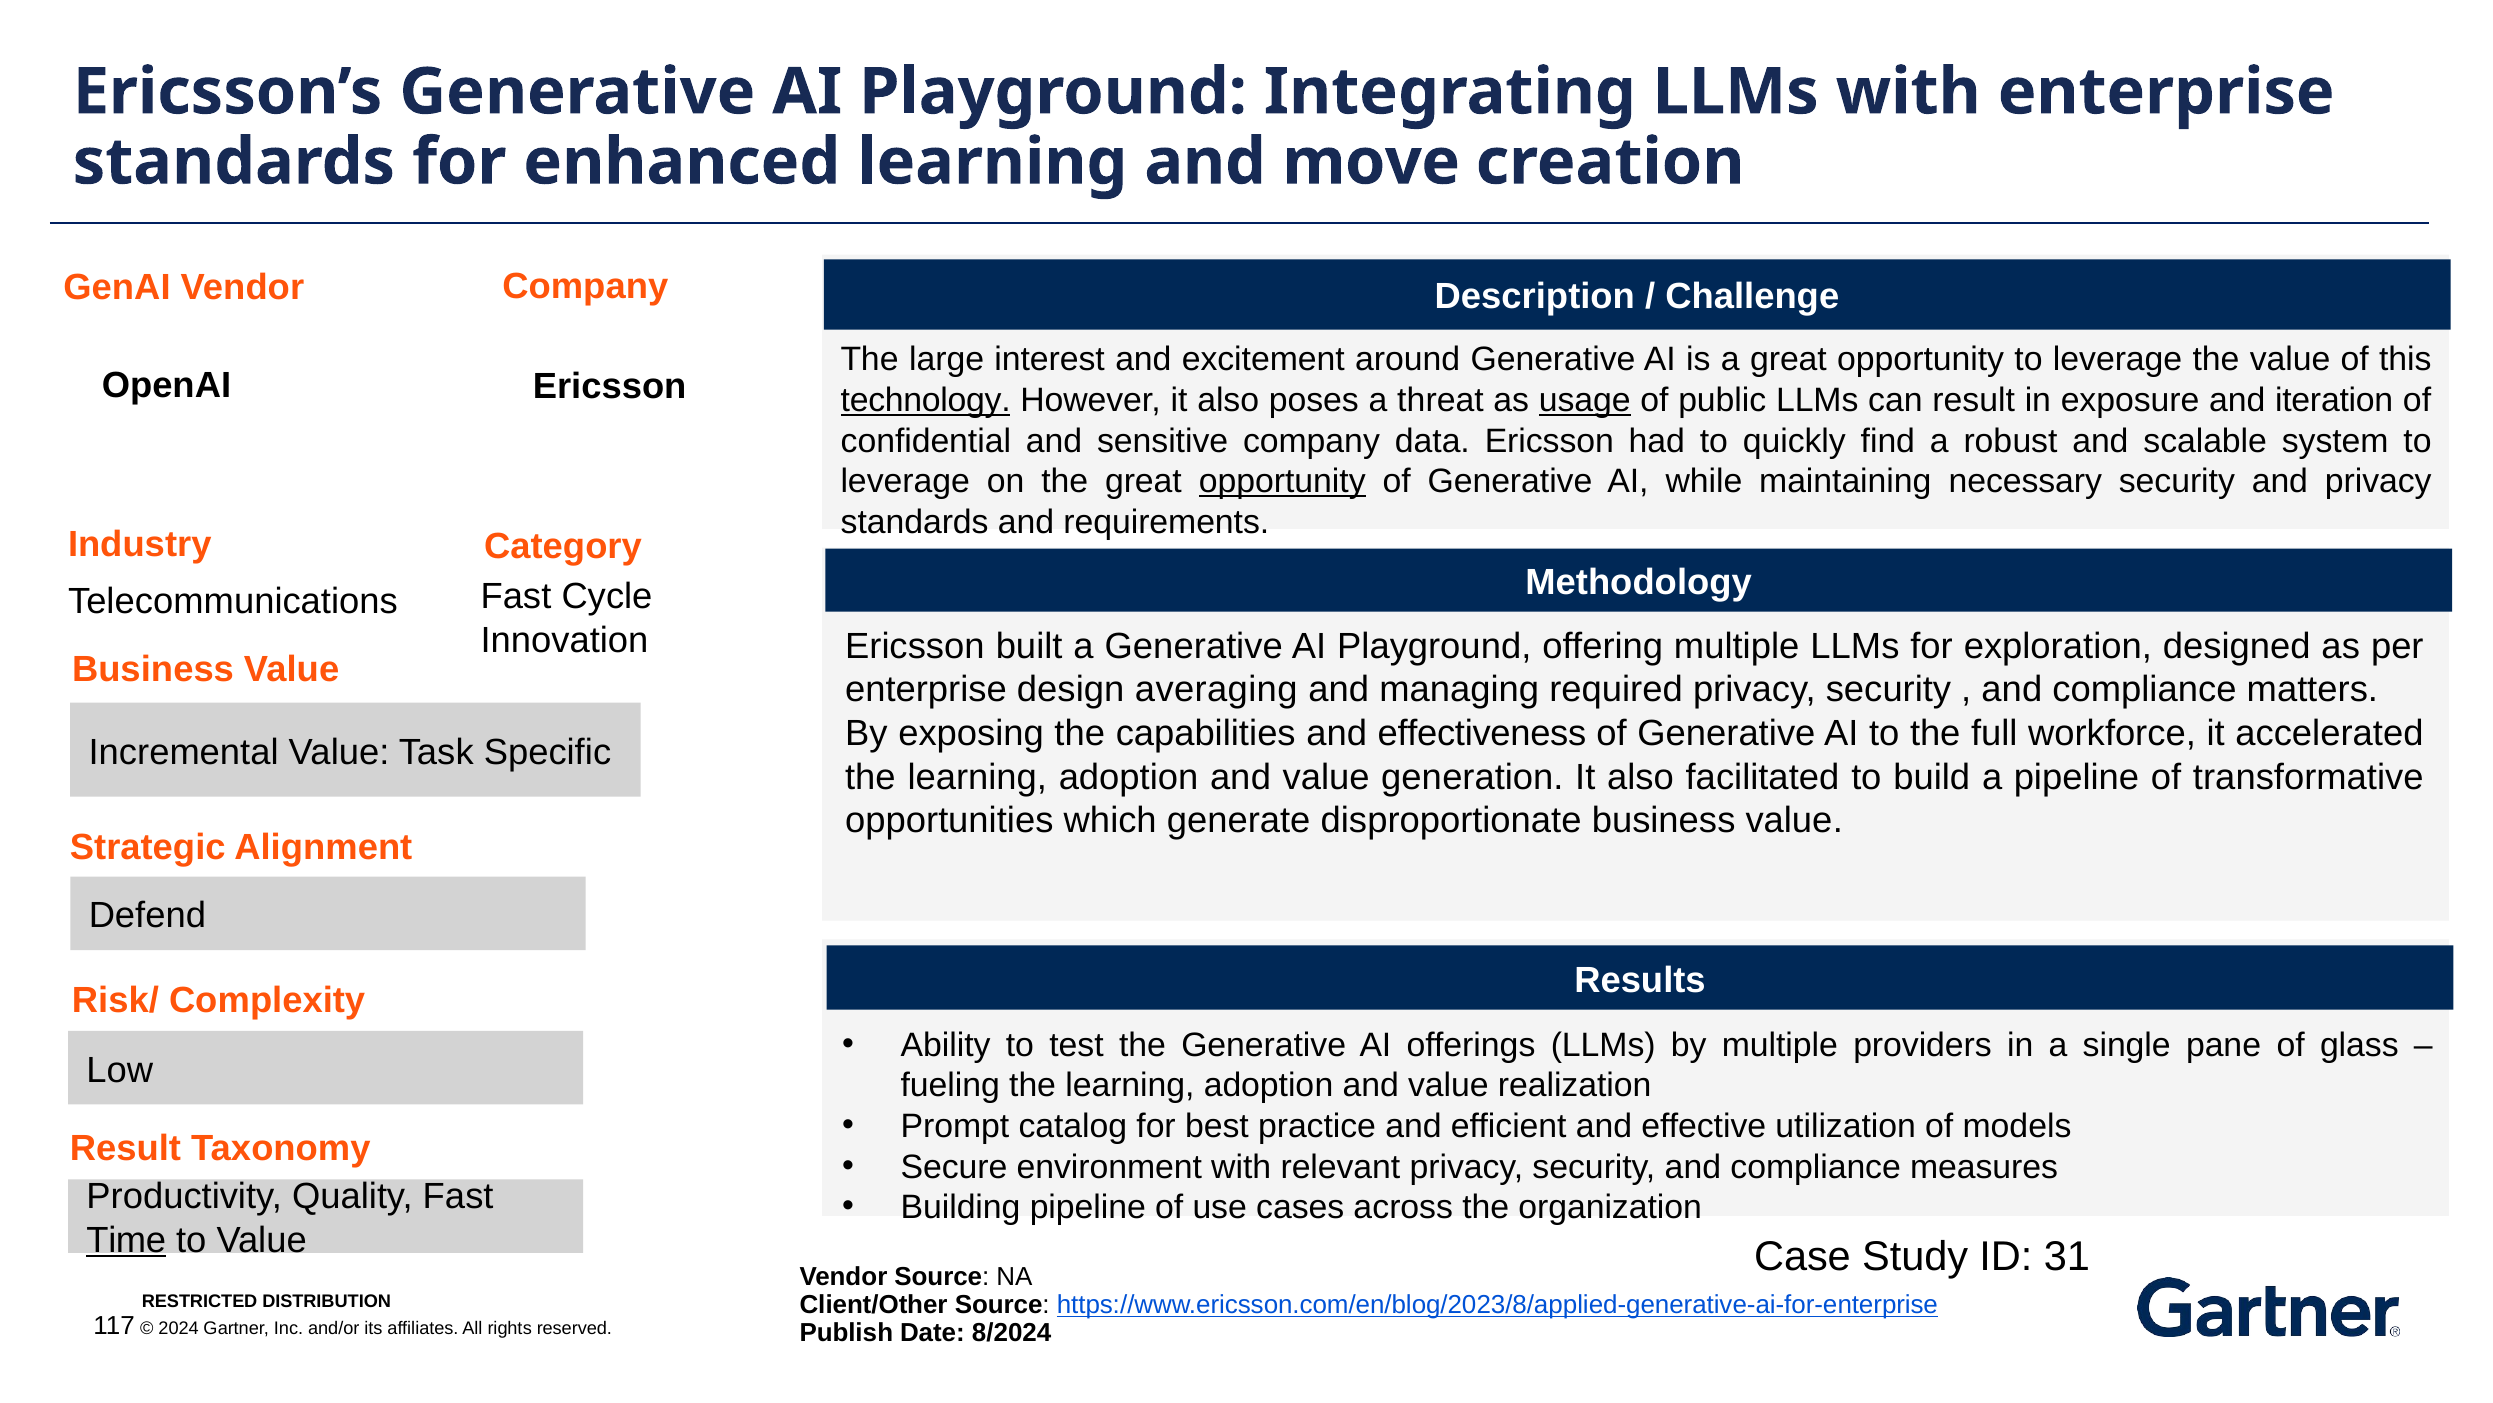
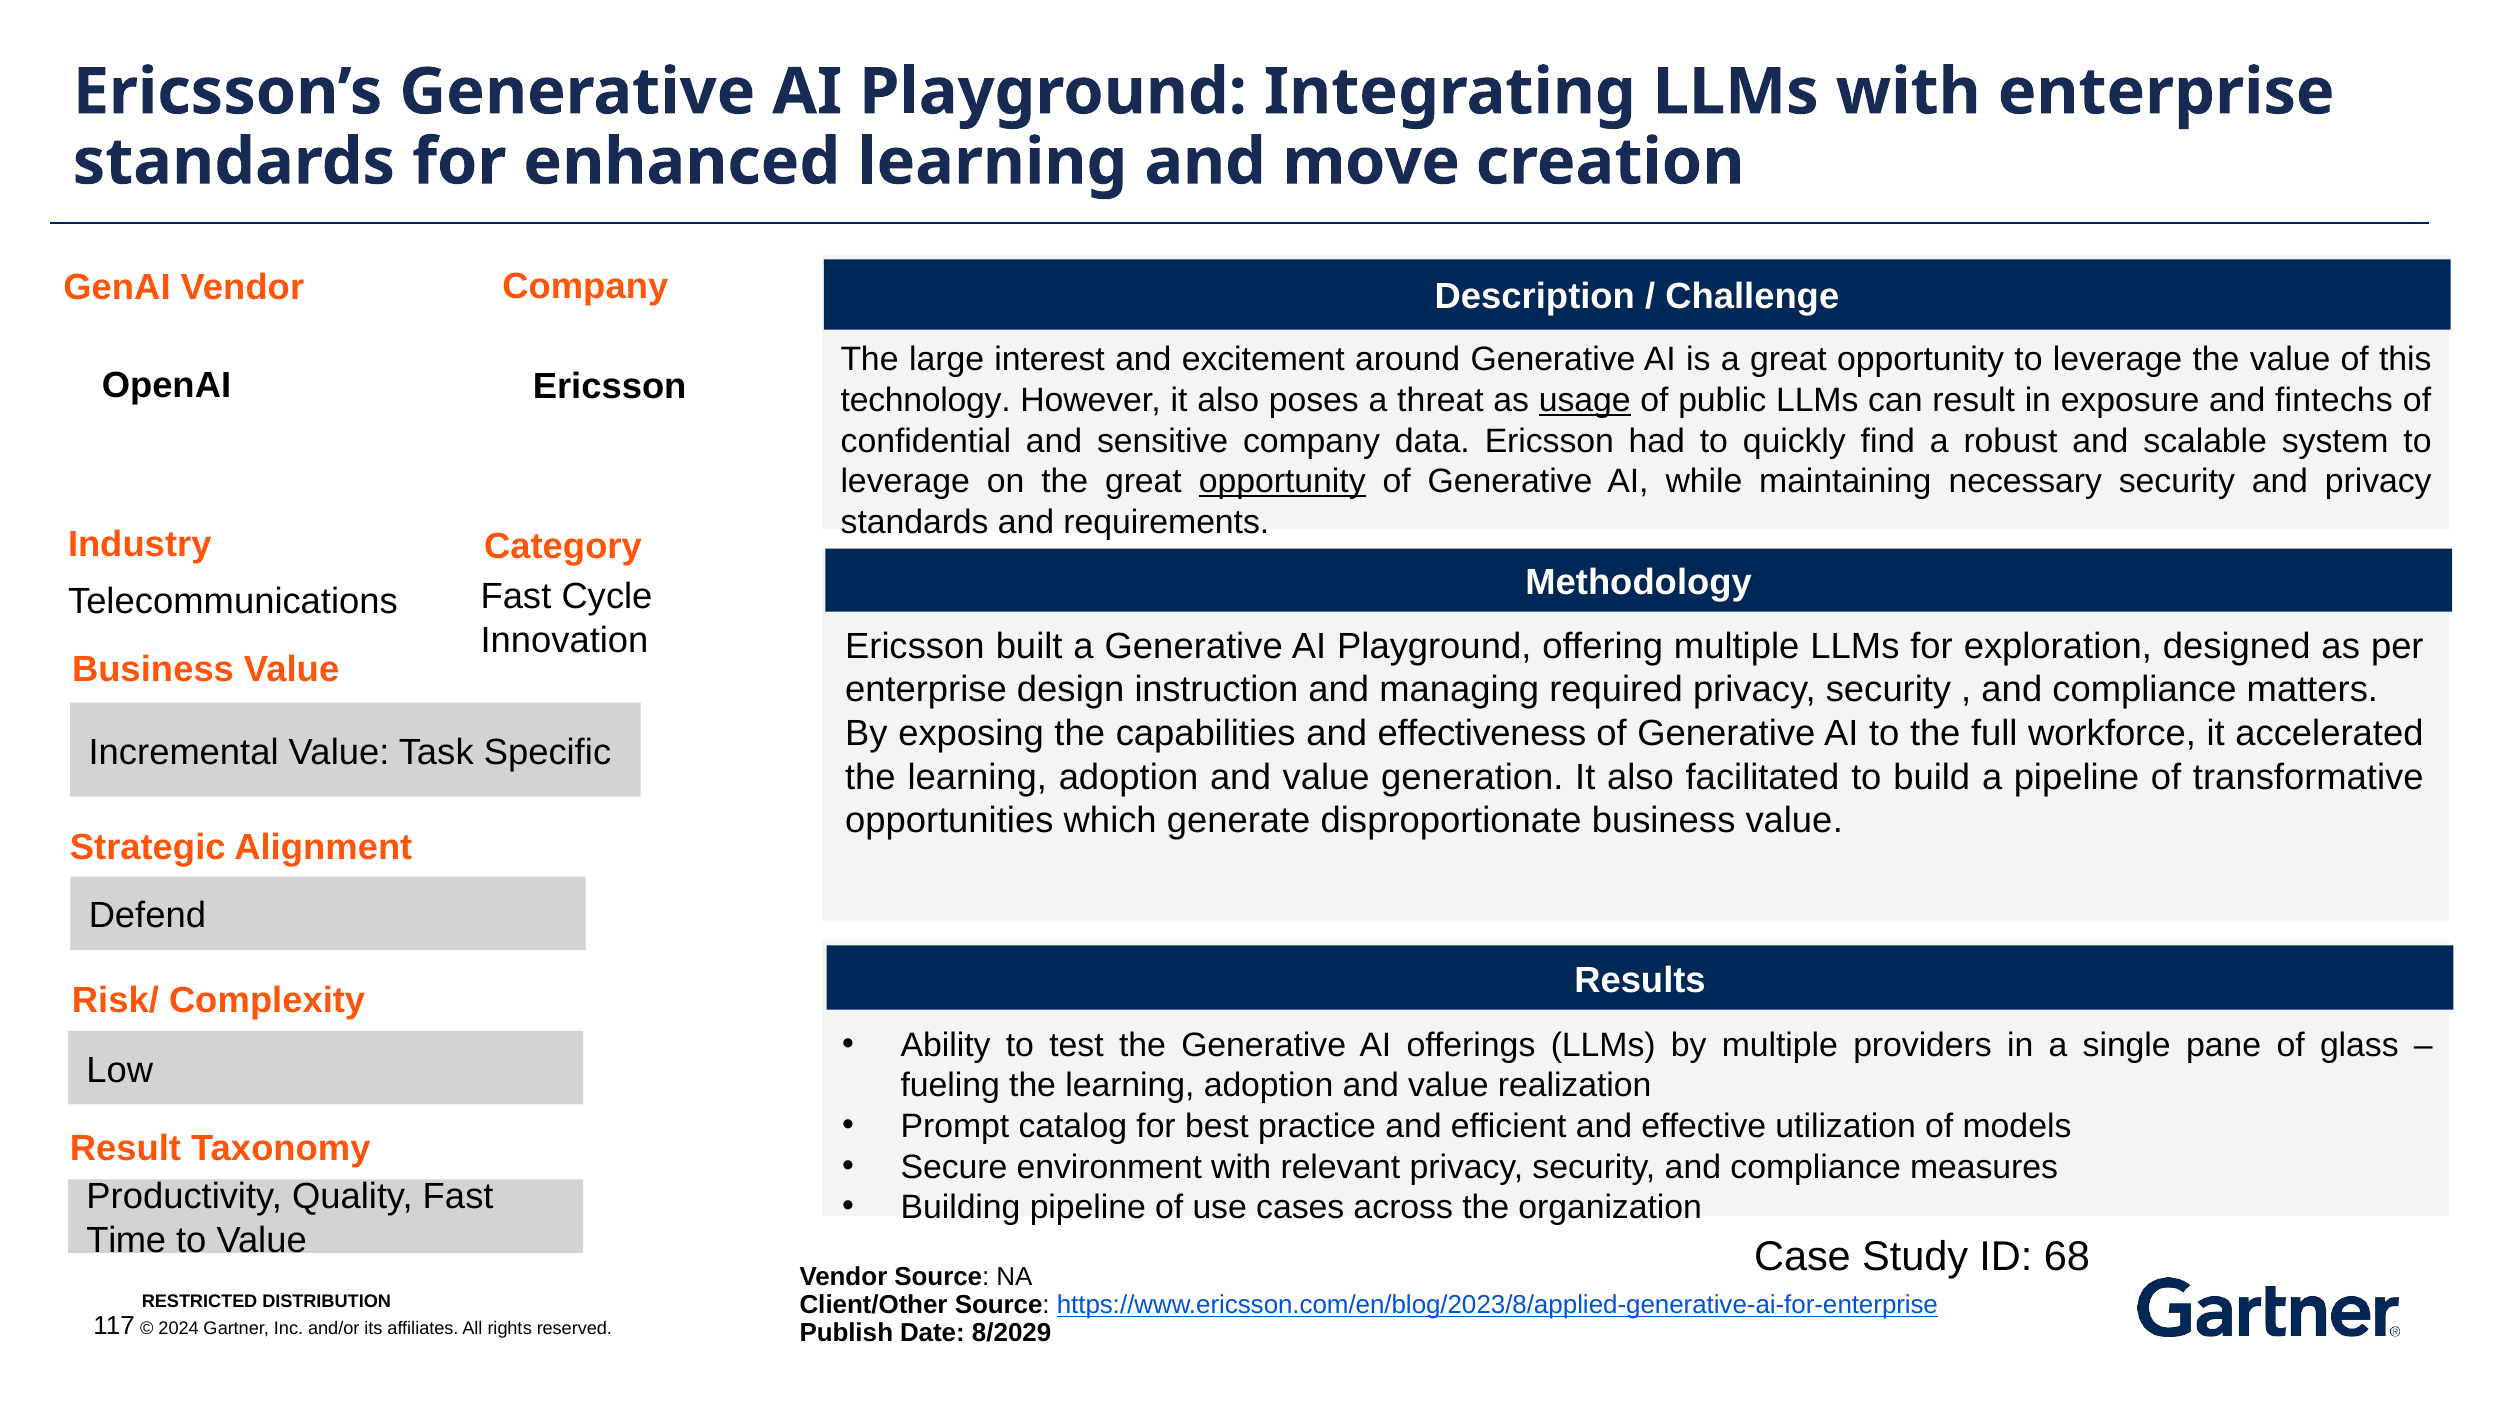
technology underline: present -> none
iteration: iteration -> fintechs
averaging: averaging -> instruction
Time underline: present -> none
31: 31 -> 68
8/2024: 8/2024 -> 8/2029
